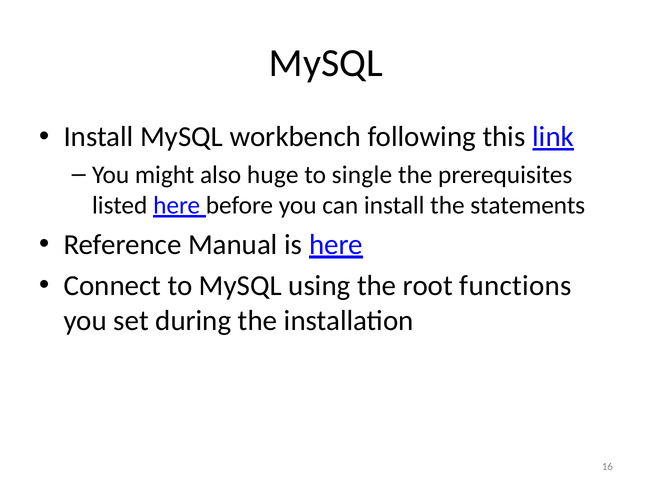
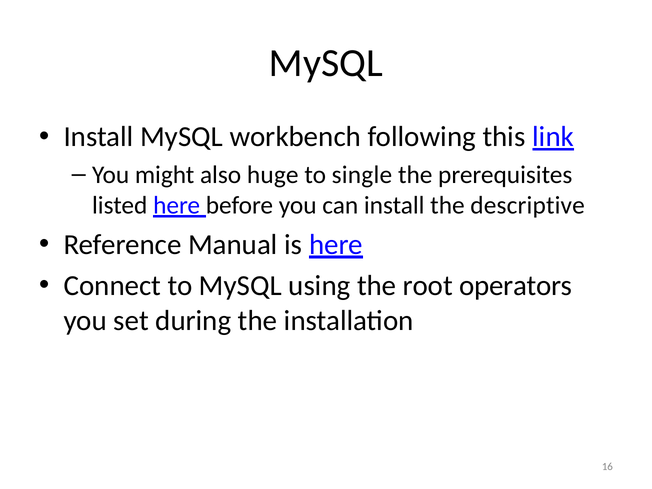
statements: statements -> descriptive
functions: functions -> operators
